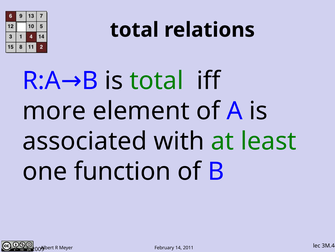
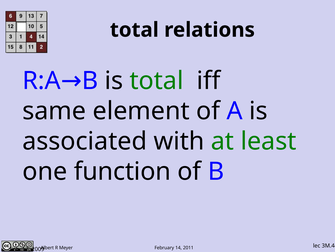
more: more -> same
